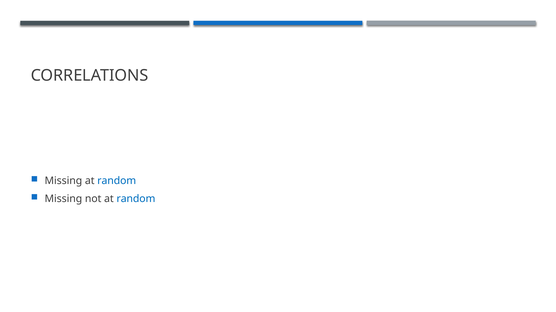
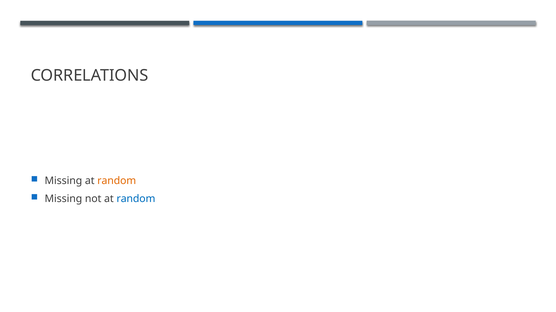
random at (117, 181) colour: blue -> orange
